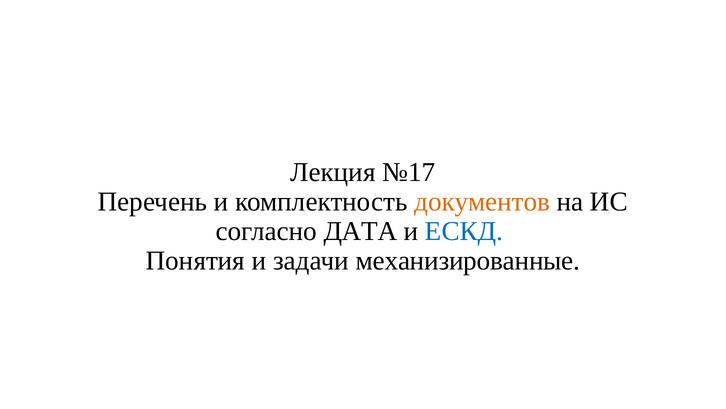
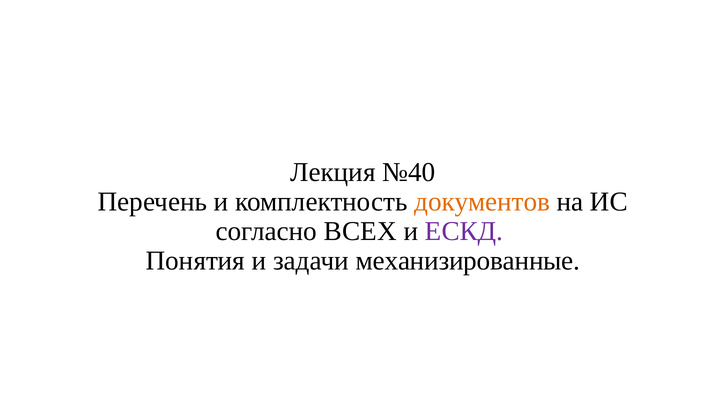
№17: №17 -> №40
ДАТА: ДАТА -> ВСЕХ
ЕСКД colour: blue -> purple
